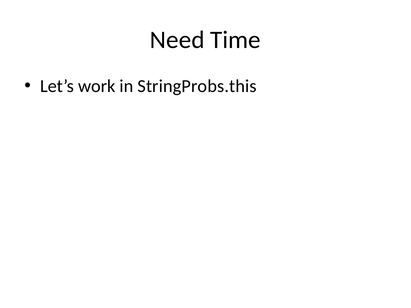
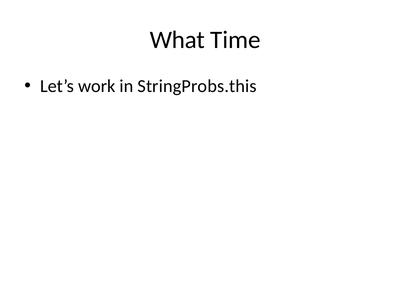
Need: Need -> What
